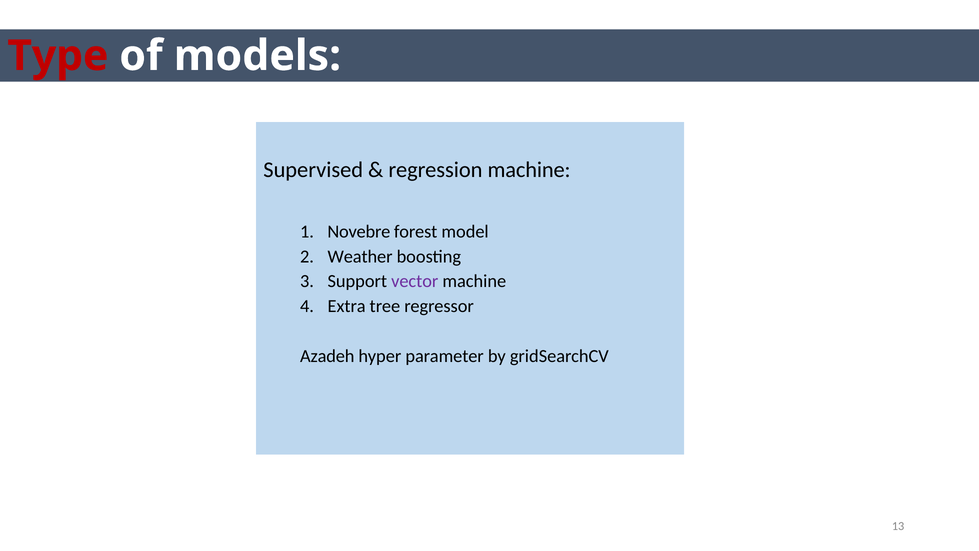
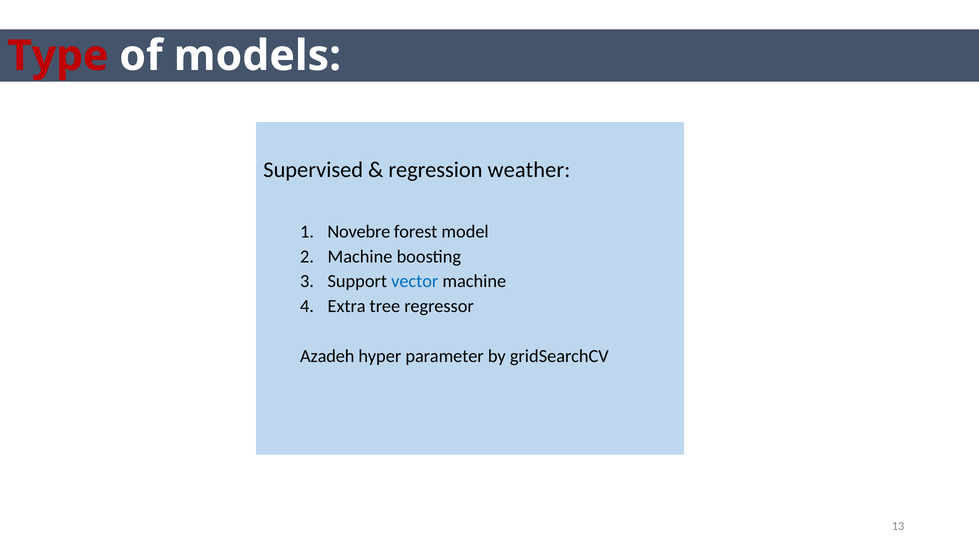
regression machine: machine -> weather
Weather at (360, 256): Weather -> Machine
vector colour: purple -> blue
